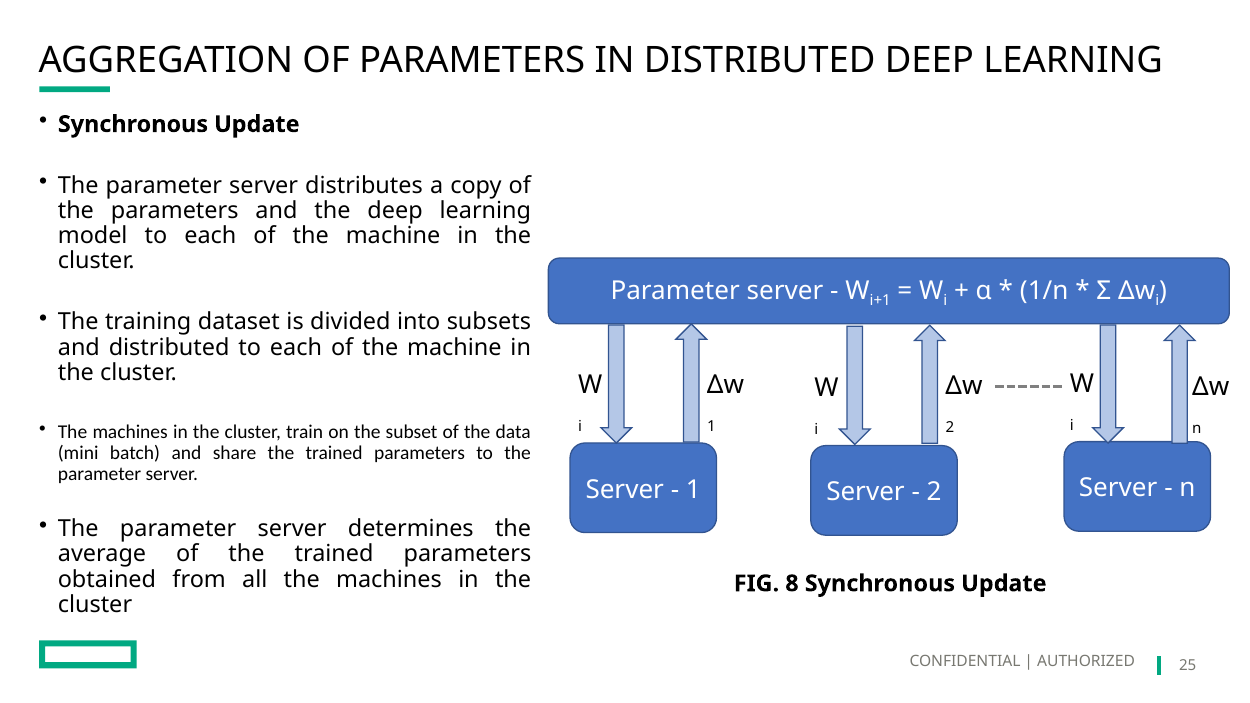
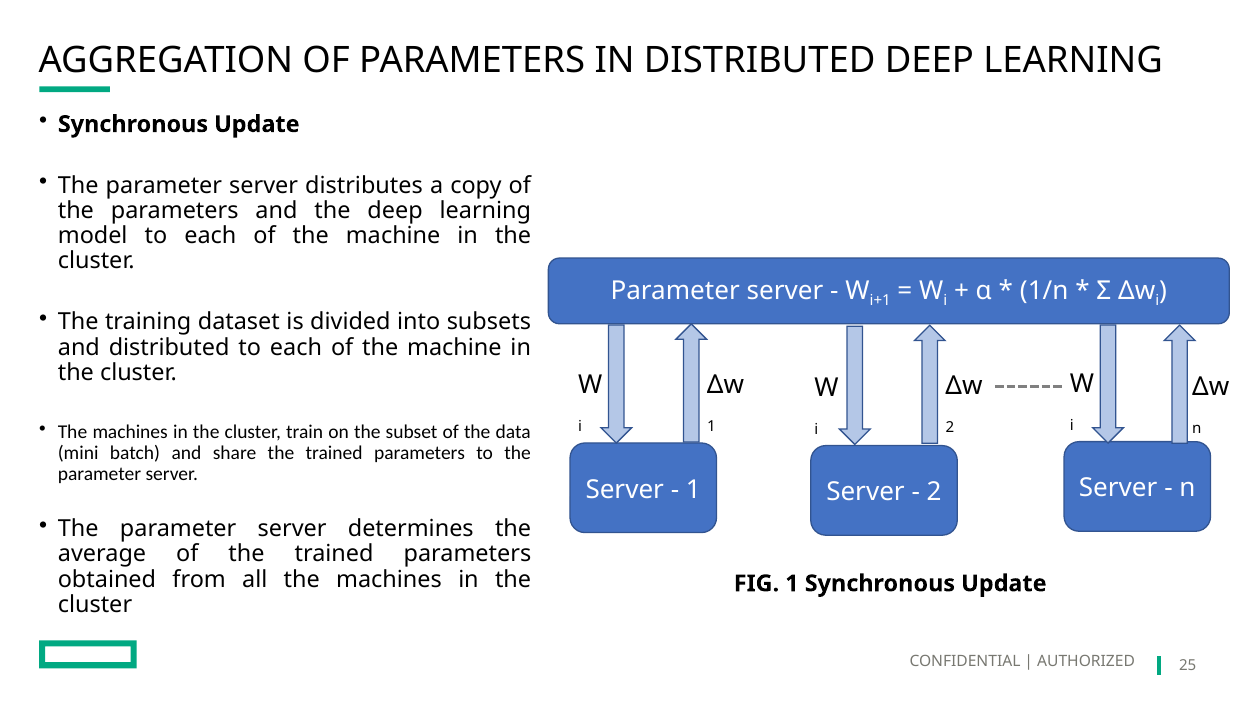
FIG 8: 8 -> 1
